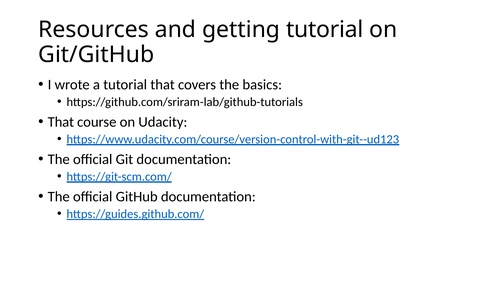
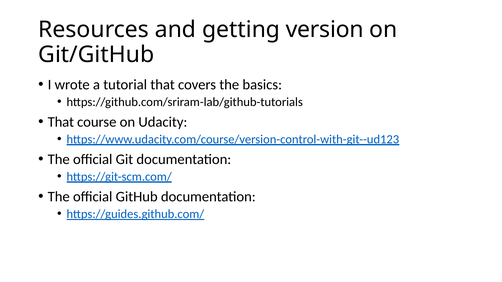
getting tutorial: tutorial -> version
